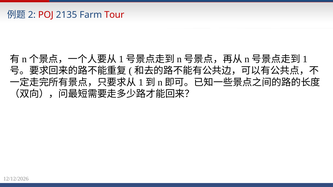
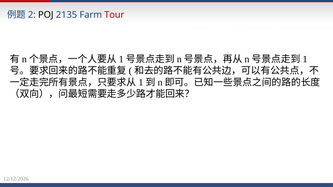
POJ colour: red -> black
